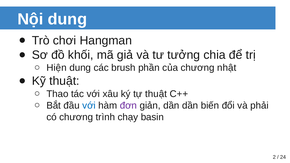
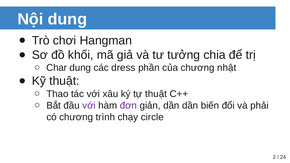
Hiện: Hiện -> Char
brush: brush -> dress
với at (89, 106) colour: blue -> purple
basin: basin -> circle
